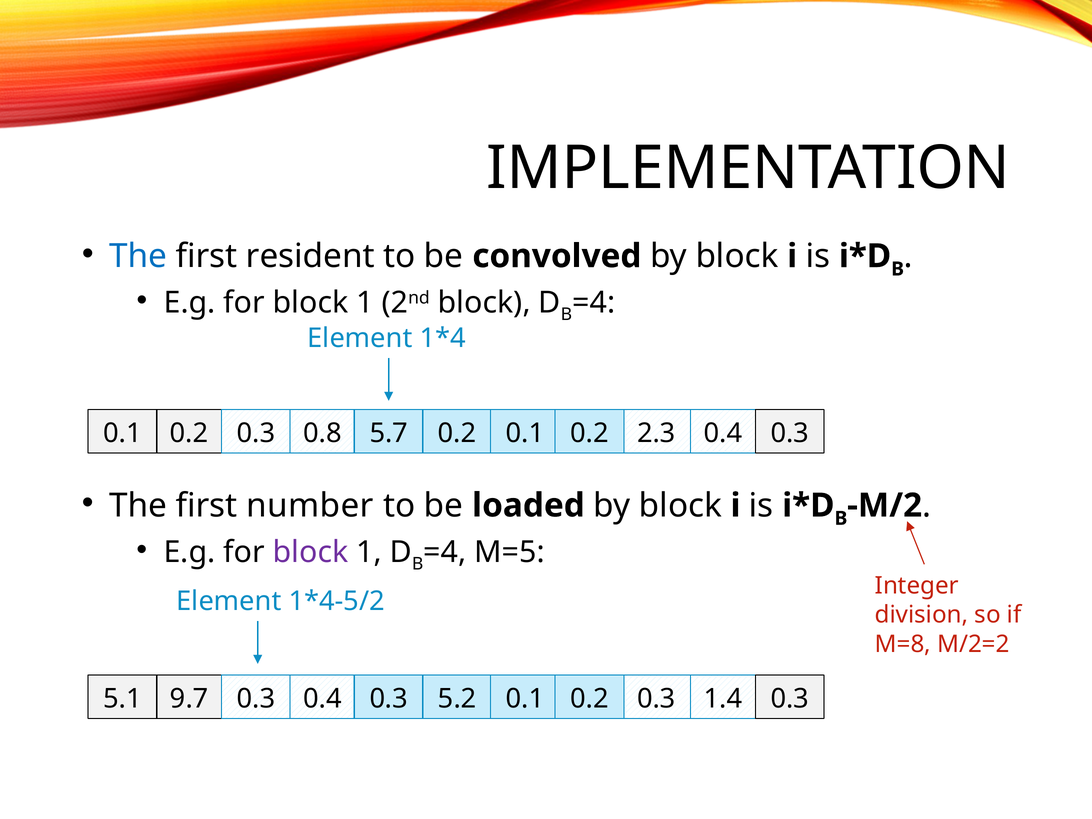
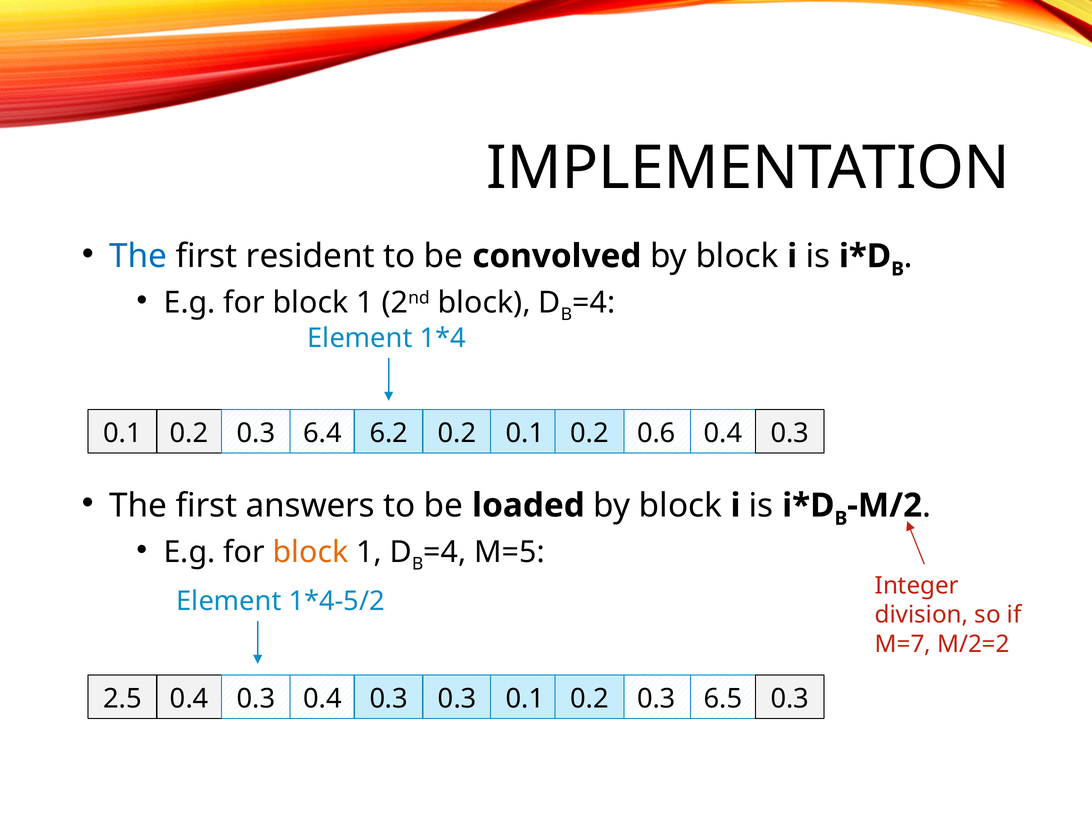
0.8: 0.8 -> 6.4
5.7: 5.7 -> 6.2
2.3: 2.3 -> 0.6
number: number -> answers
block at (311, 552) colour: purple -> orange
M=8: M=8 -> M=7
5.1: 5.1 -> 2.5
9.7 at (189, 699): 9.7 -> 0.4
5.2 at (457, 699): 5.2 -> 0.3
1.4: 1.4 -> 6.5
